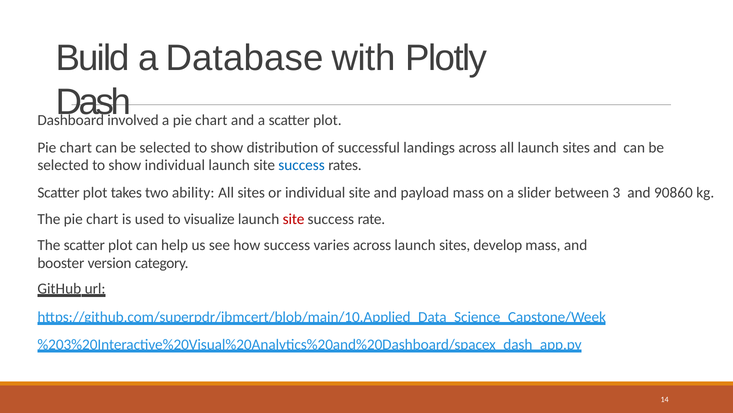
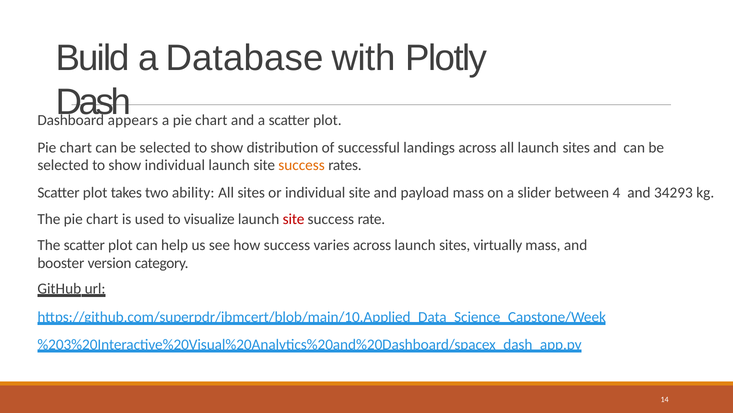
involved: involved -> appears
success at (302, 165) colour: blue -> orange
3: 3 -> 4
90860: 90860 -> 34293
develop: develop -> virtually
